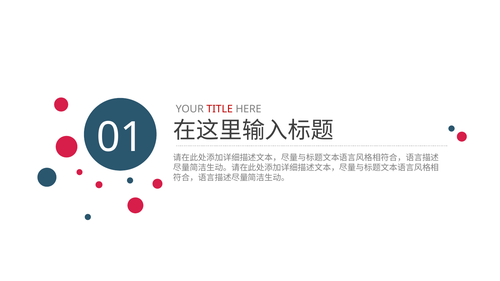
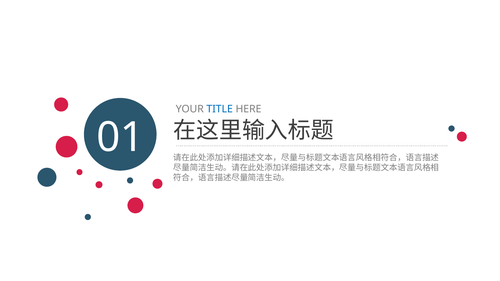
TITLE colour: red -> blue
